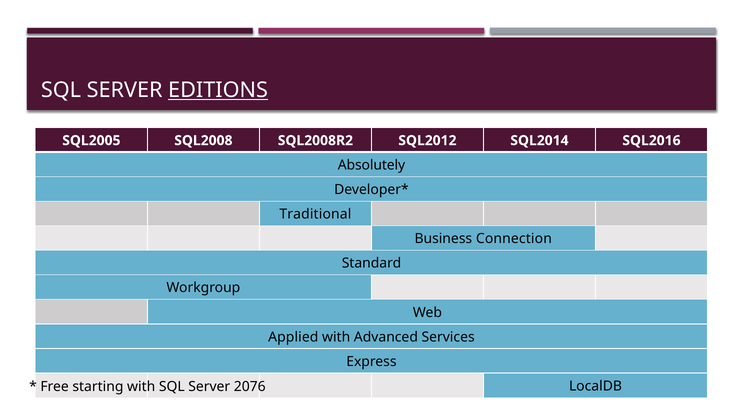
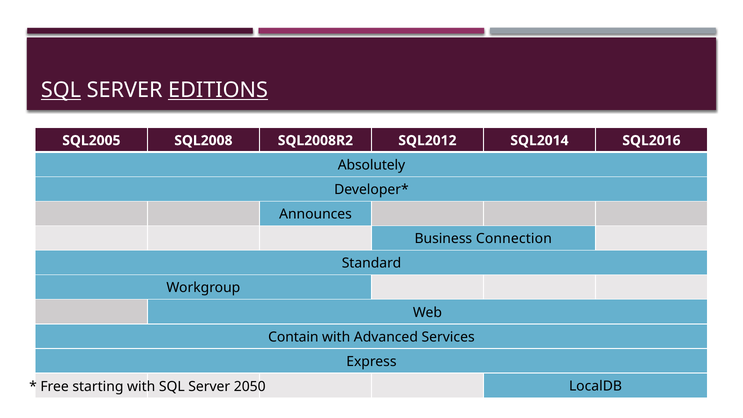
SQL at (61, 90) underline: none -> present
Traditional: Traditional -> Announces
Applied: Applied -> Contain
2076: 2076 -> 2050
